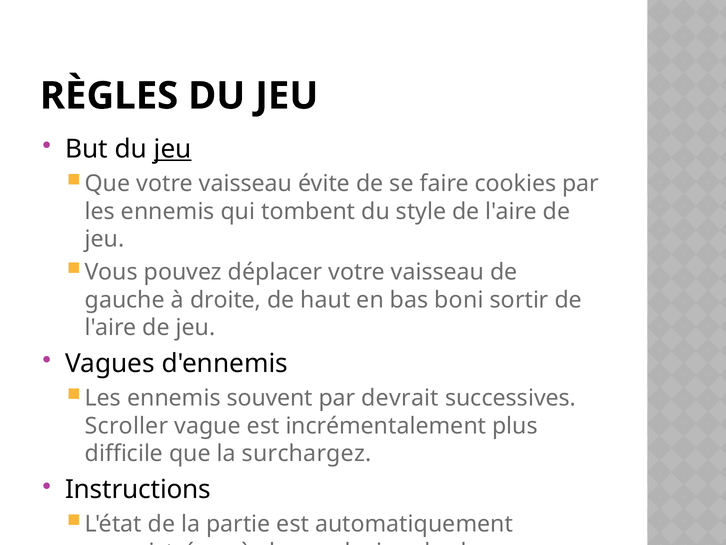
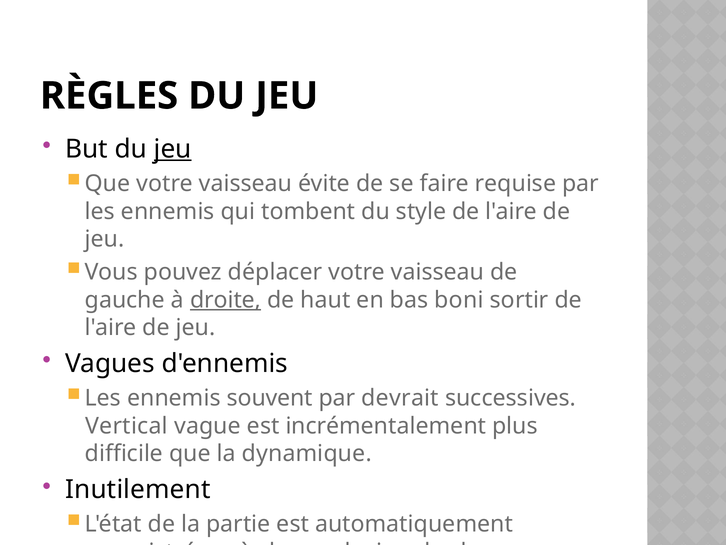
cookies: cookies -> requise
droite underline: none -> present
Scroller: Scroller -> Vertical
surchargez: surchargez -> dynamique
Instructions: Instructions -> Inutilement
